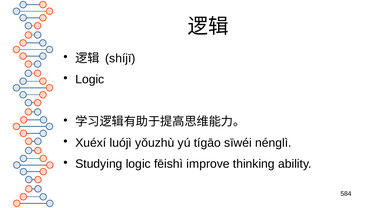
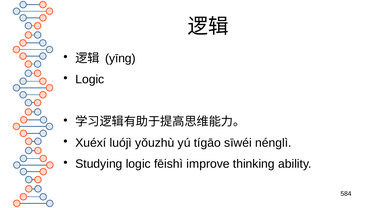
shíjī: shíjī -> yīng
